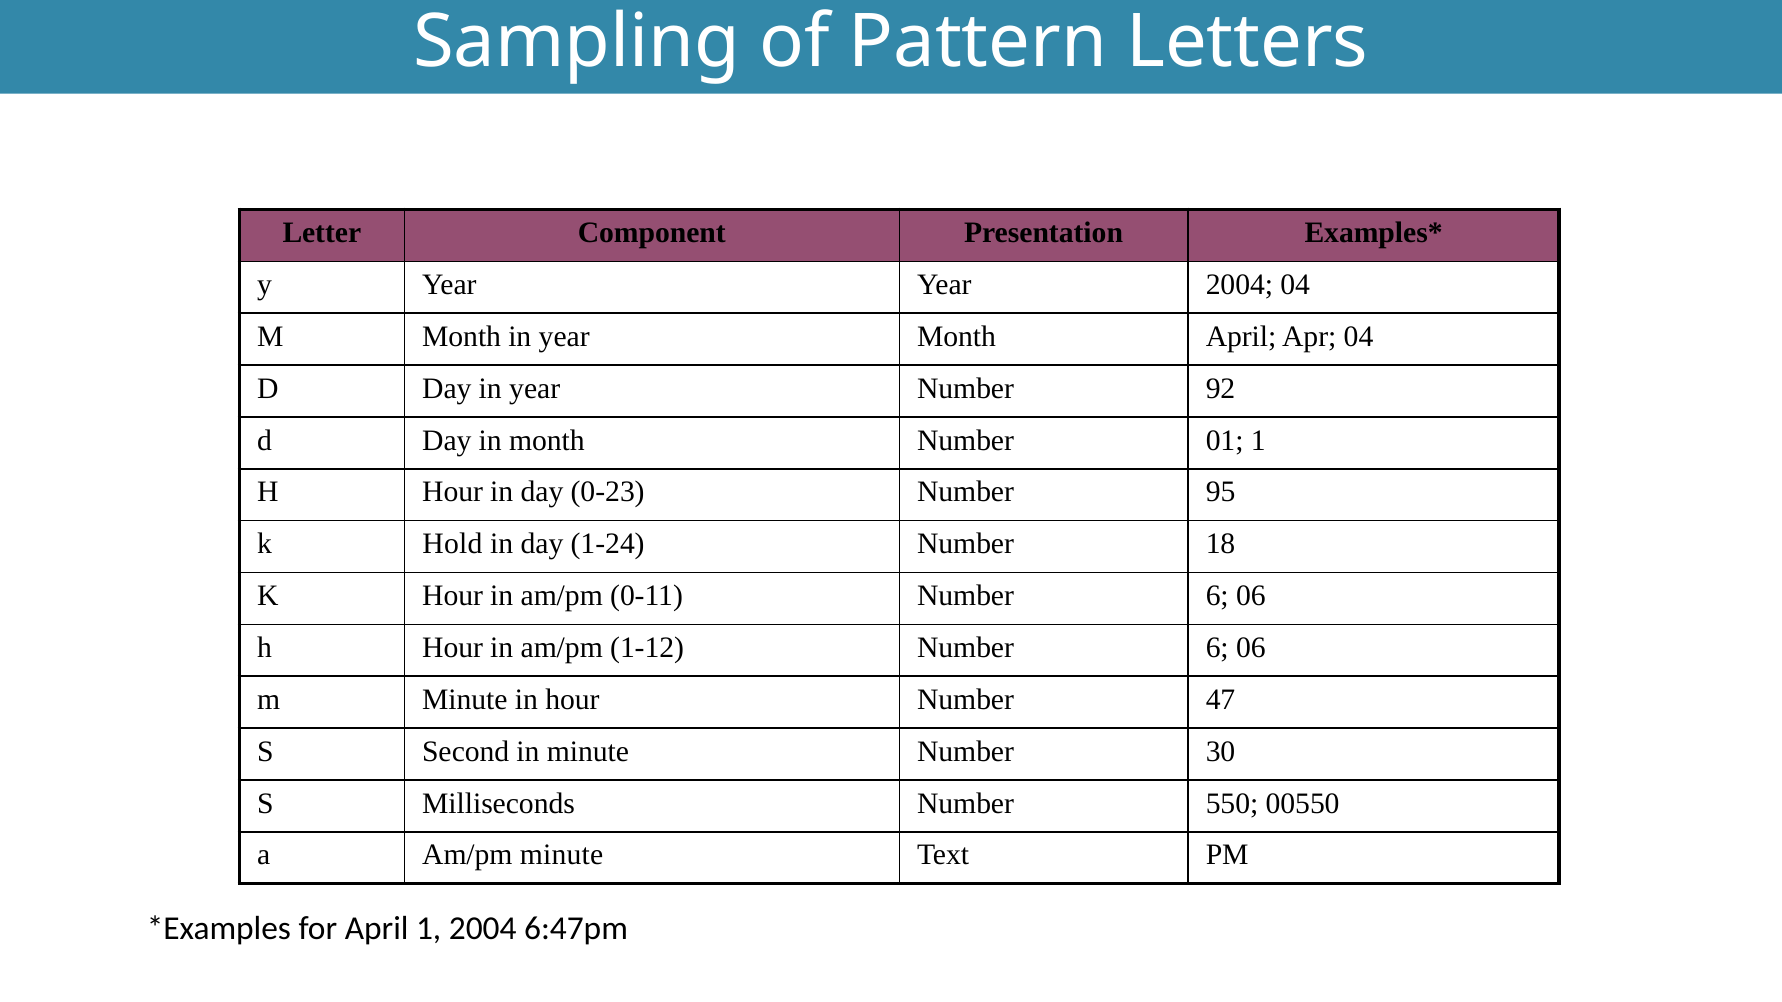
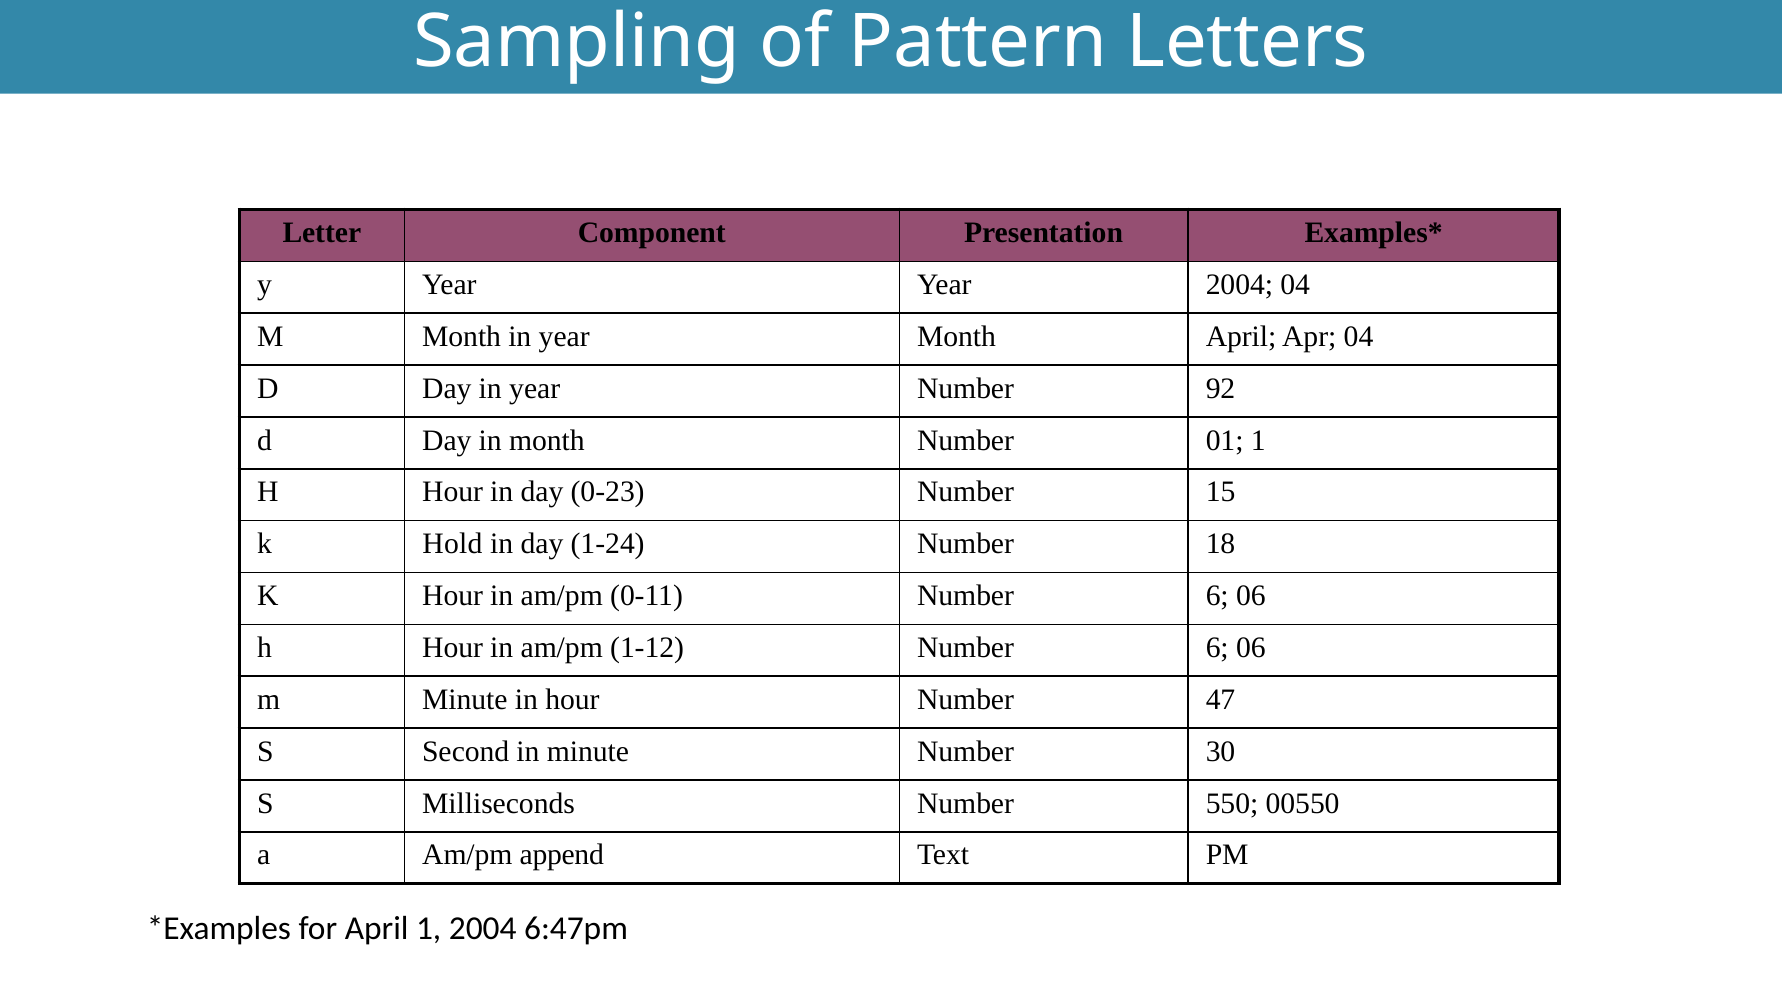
95: 95 -> 15
Am/pm minute: minute -> append
